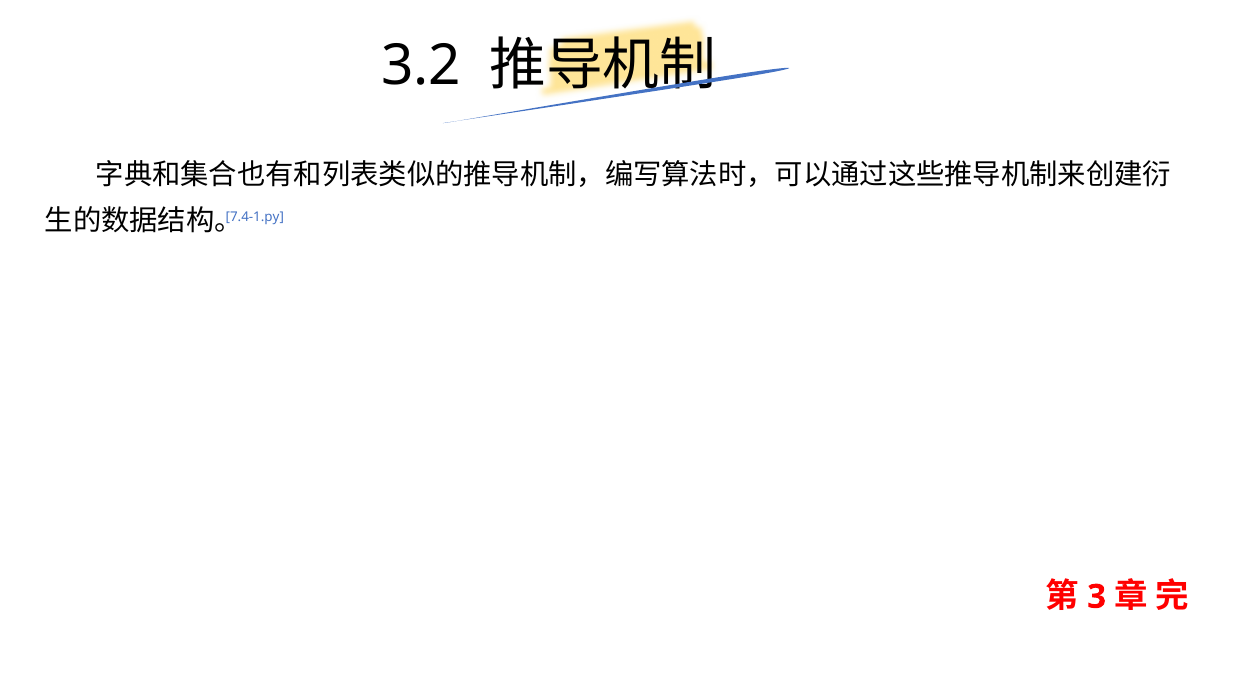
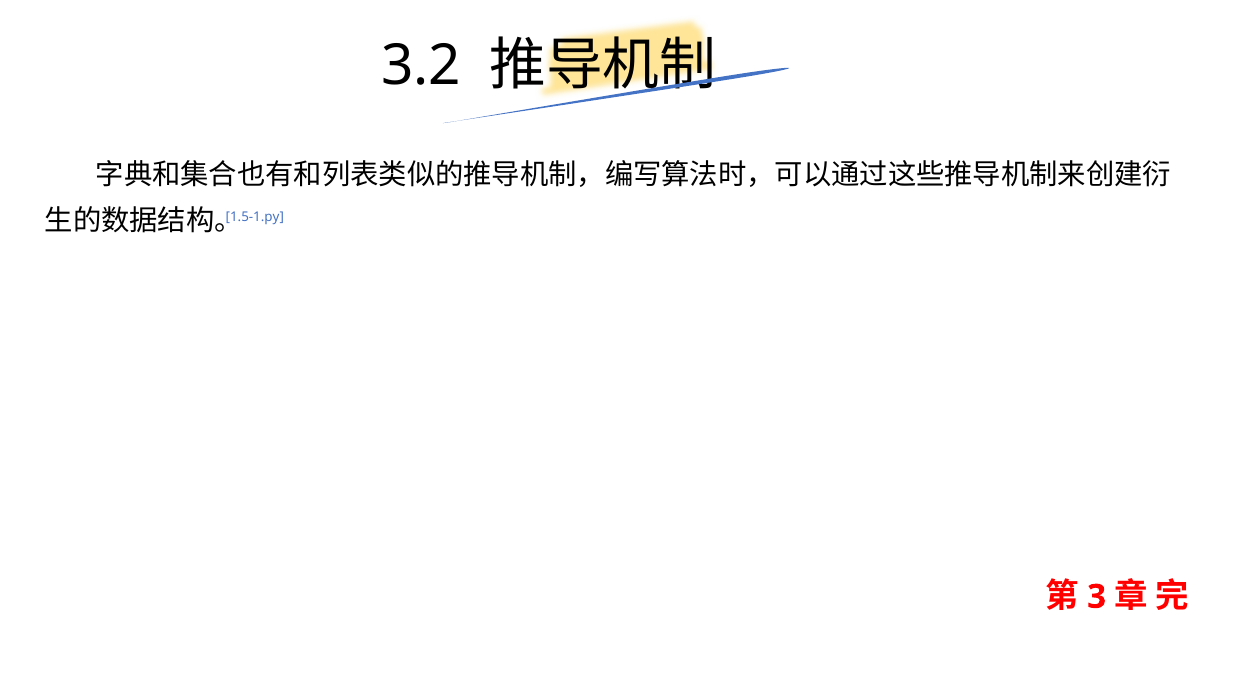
7.4-1.py: 7.4-1.py -> 1.5-1.py
